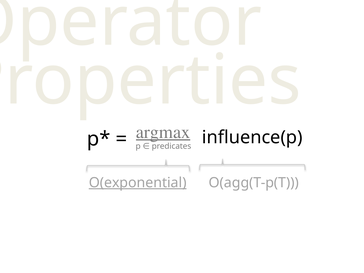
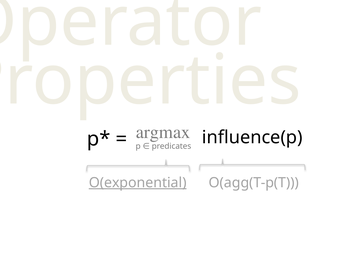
argmax underline: present -> none
